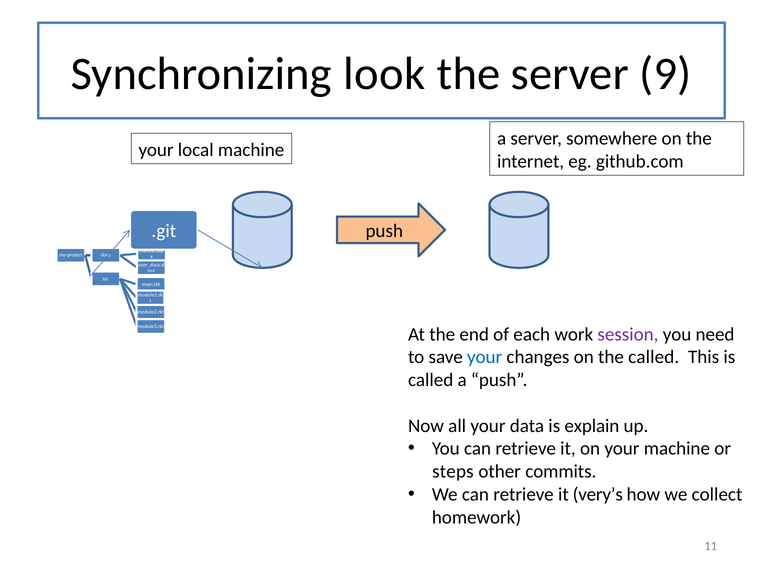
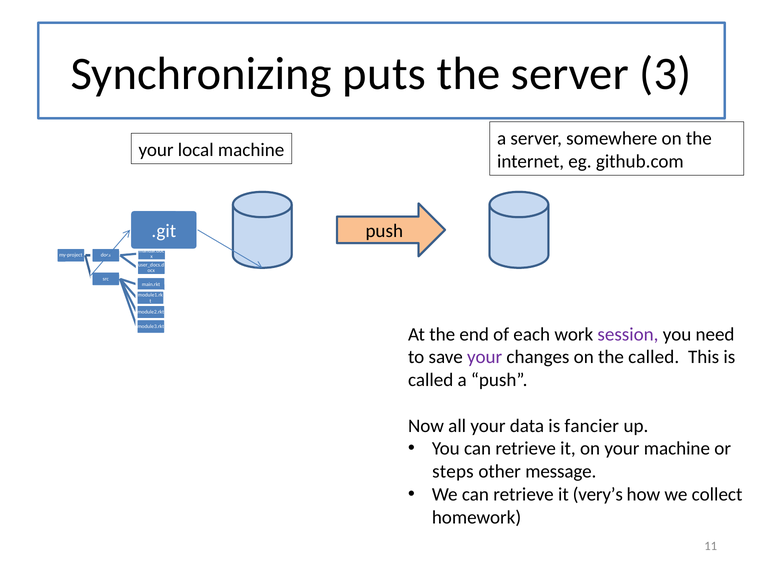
look: look -> puts
9: 9 -> 3
your at (485, 357) colour: blue -> purple
explain: explain -> fancier
commits: commits -> message
